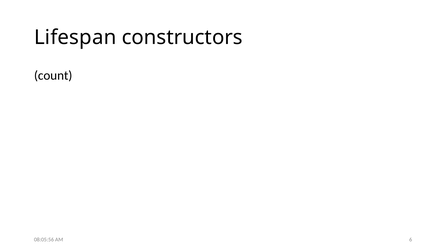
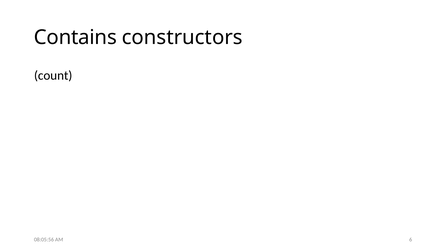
Lifespan: Lifespan -> Contains
